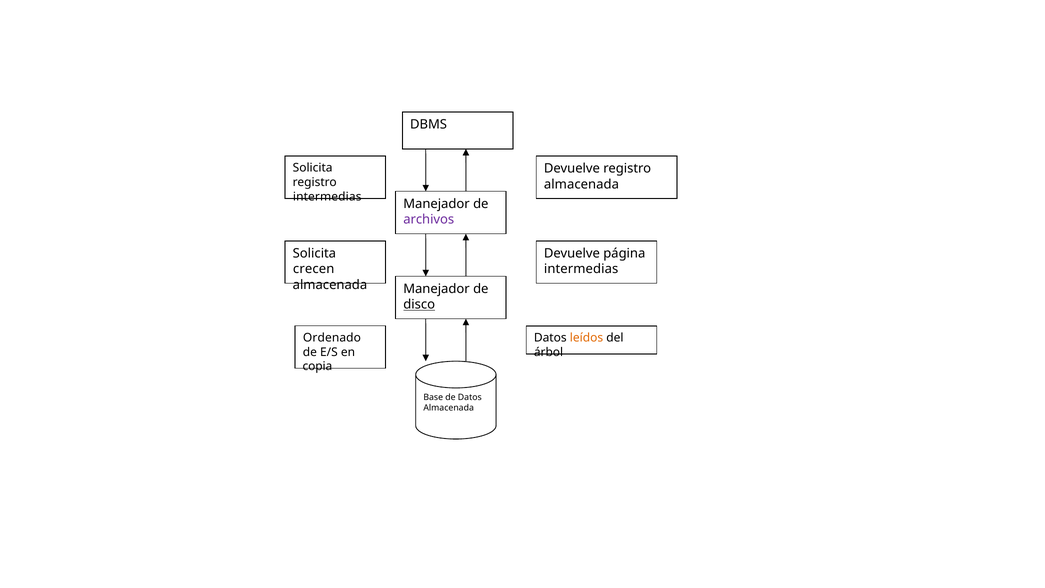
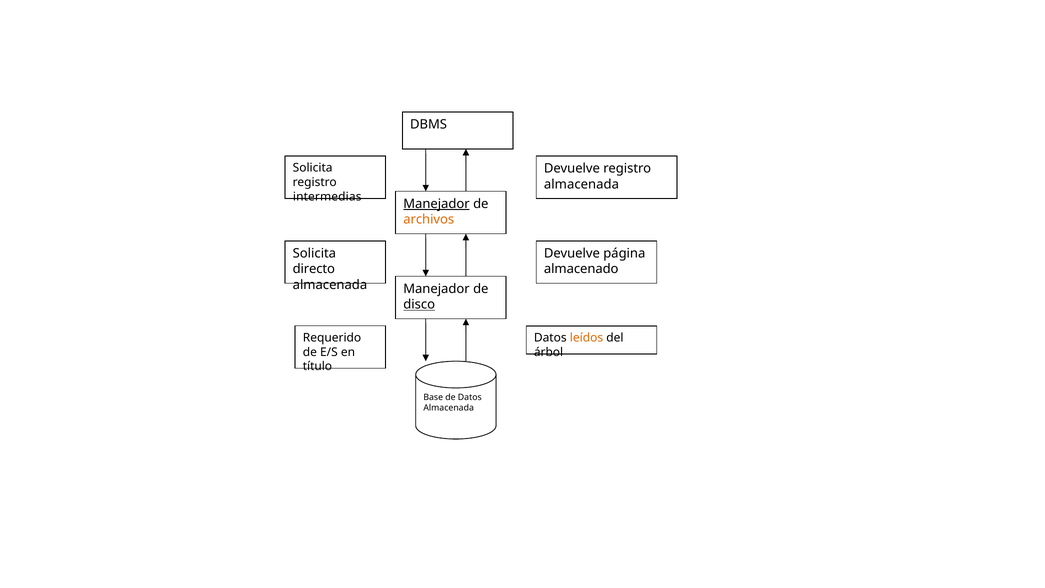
Manejador at (436, 204) underline: none -> present
archivos colour: purple -> orange
crecen: crecen -> directo
intermedias at (581, 269): intermedias -> almacenado
Ordenado: Ordenado -> Requerido
copia: copia -> título
